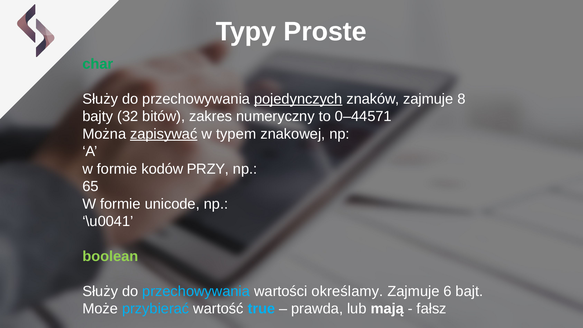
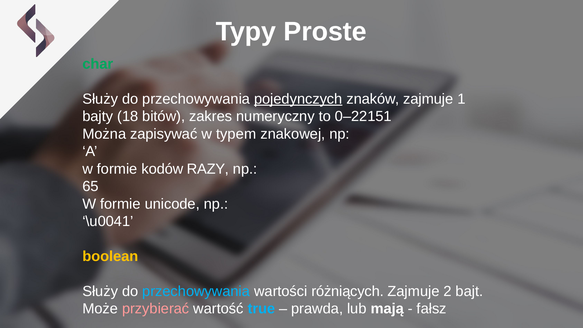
8: 8 -> 1
32: 32 -> 18
0–44571: 0–44571 -> 0–22151
zapisywać underline: present -> none
PRZY: PRZY -> RAZY
boolean colour: light green -> yellow
określamy: określamy -> różniących
6: 6 -> 2
przybierać colour: light blue -> pink
